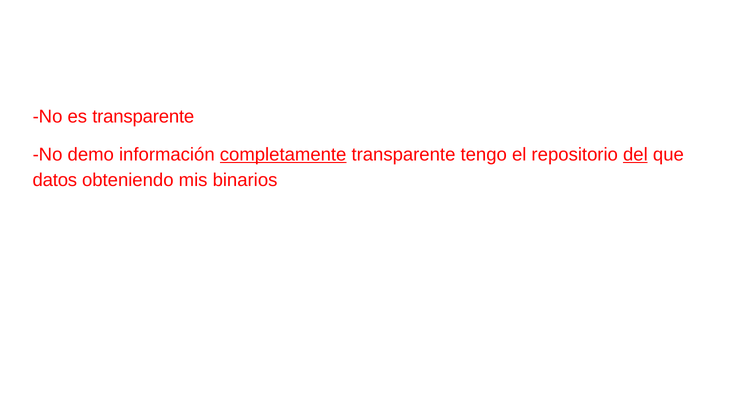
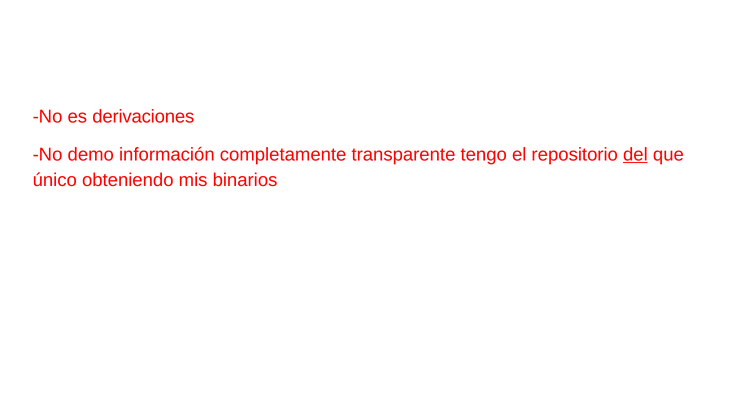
es transparente: transparente -> derivaciones
completamente underline: present -> none
datos: datos -> único
